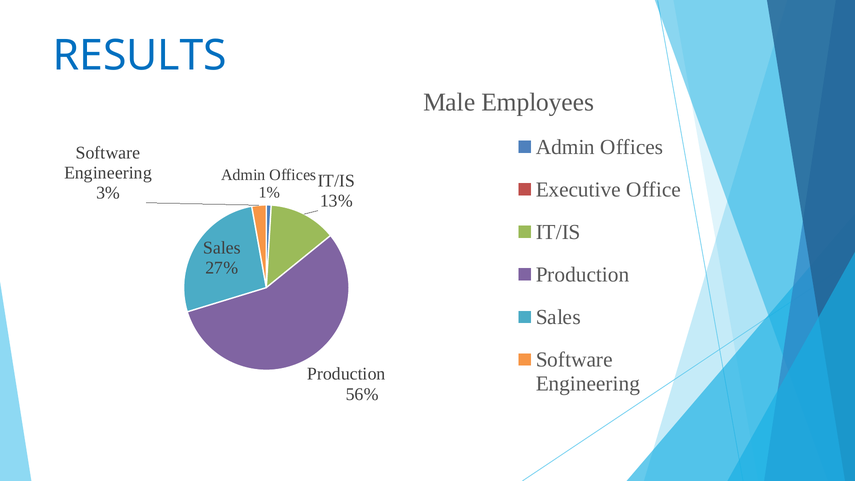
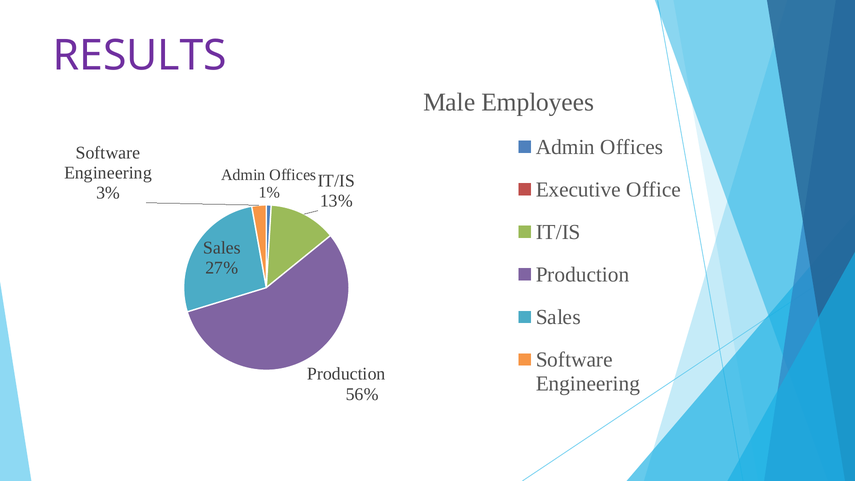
RESULTS colour: blue -> purple
